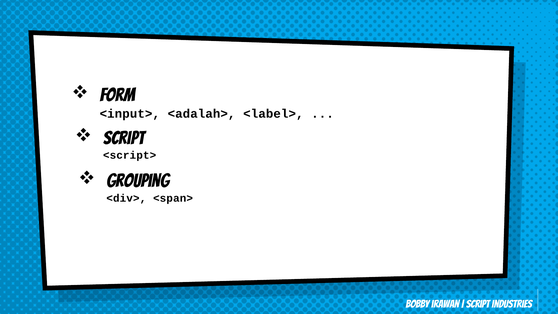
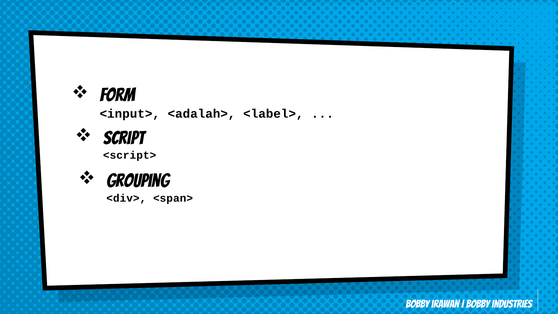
script at (478, 304): script -> bobby
